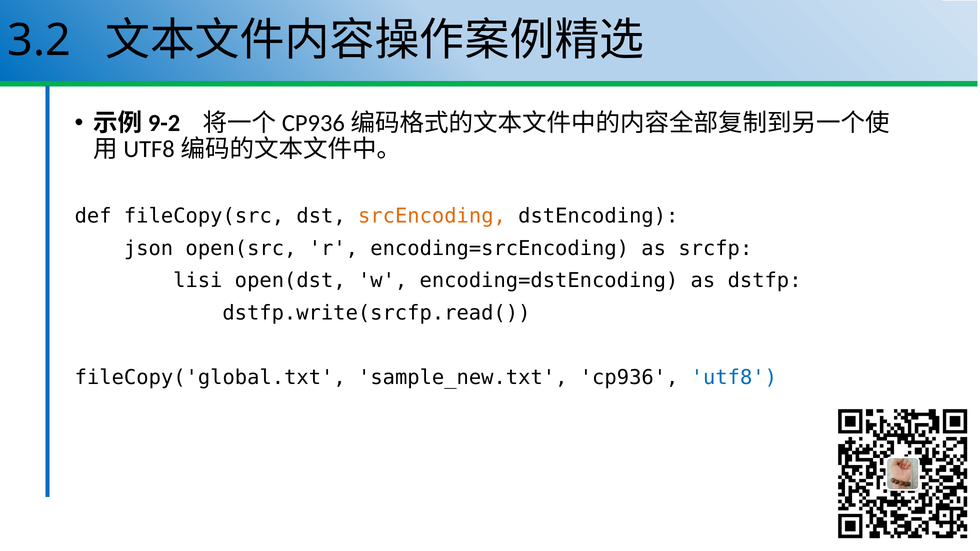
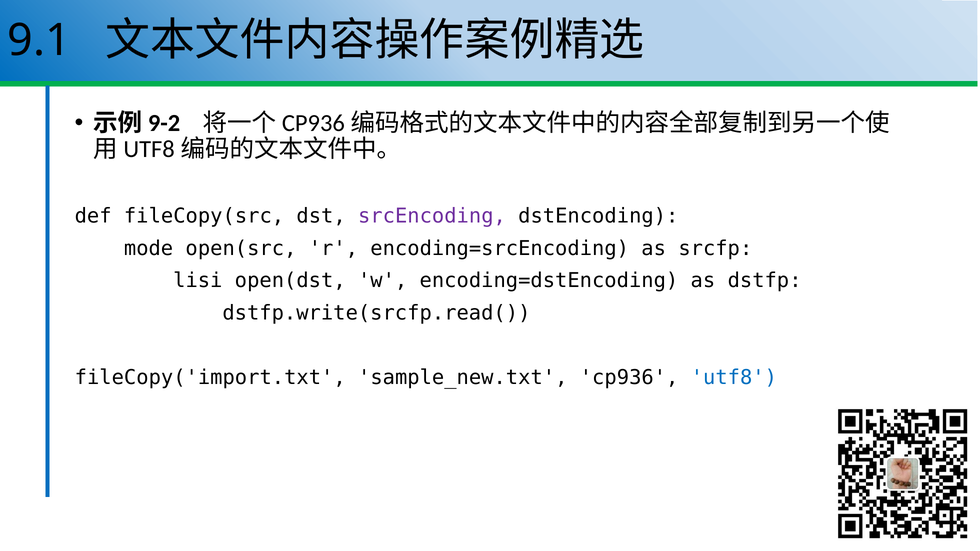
3.2: 3.2 -> 9.1
srcEncoding colour: orange -> purple
json: json -> mode
fileCopy('global.txt: fileCopy('global.txt -> fileCopy('import.txt
